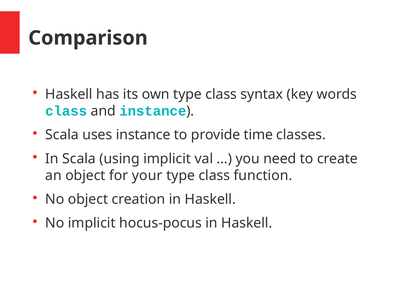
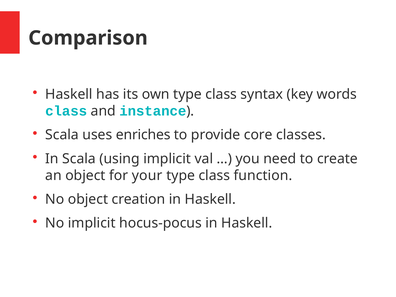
uses instance: instance -> enriches
time: time -> core
